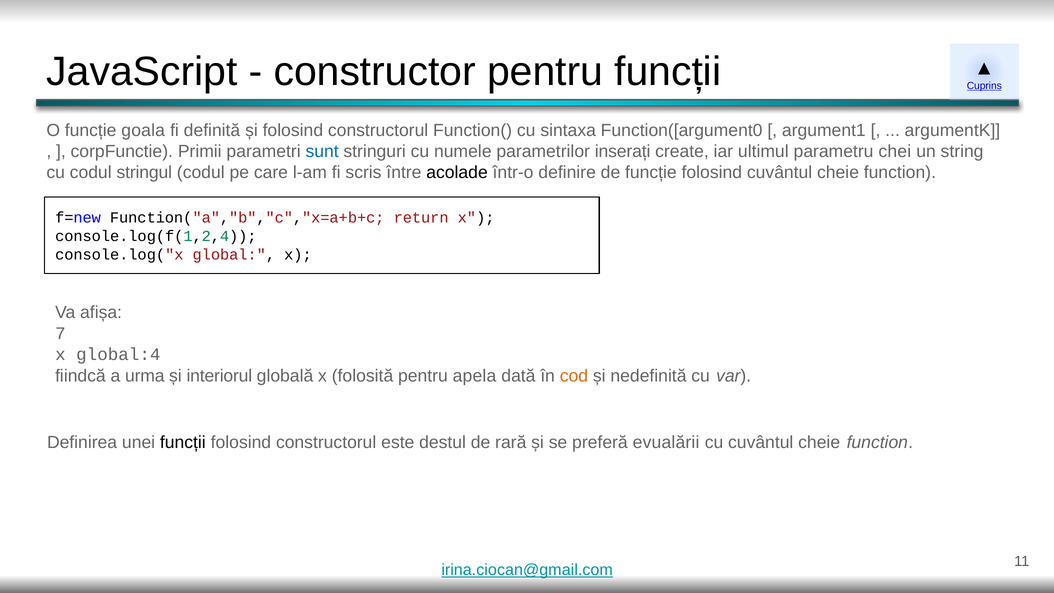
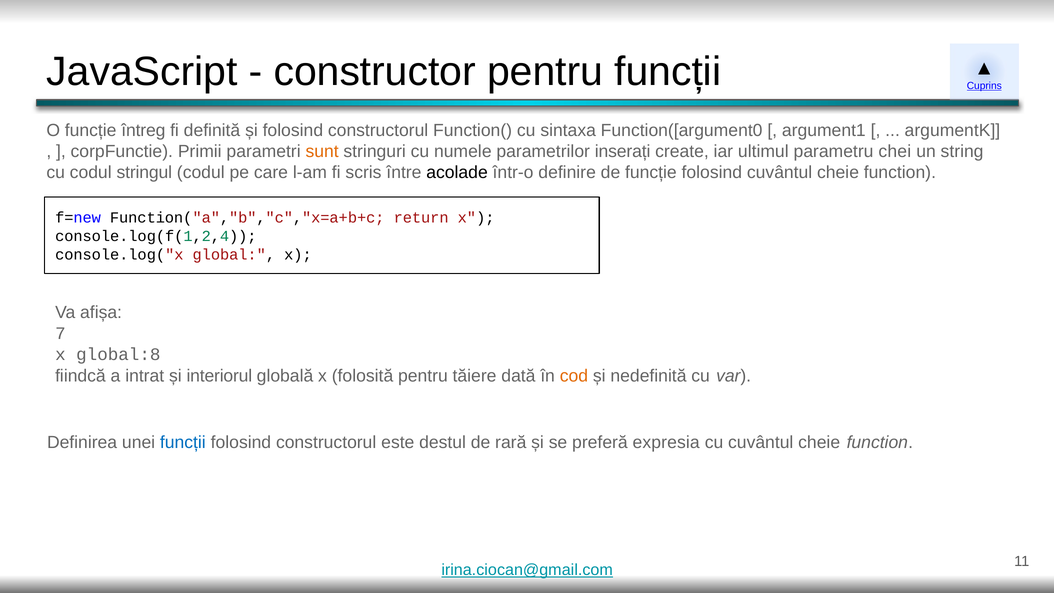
goala: goala -> întreg
sunt colour: blue -> orange
global:4: global:4 -> global:8
urma: urma -> intrat
apela: apela -> tăiere
funcții at (183, 442) colour: black -> blue
evualării: evualării -> expresia
